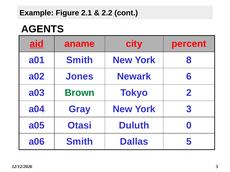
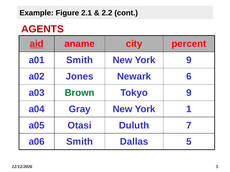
AGENTS colour: black -> red
York 8: 8 -> 9
Tokyo 2: 2 -> 9
3: 3 -> 1
0: 0 -> 7
